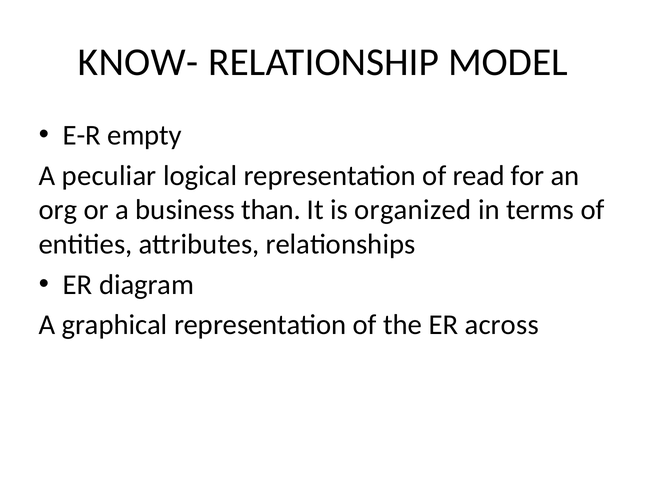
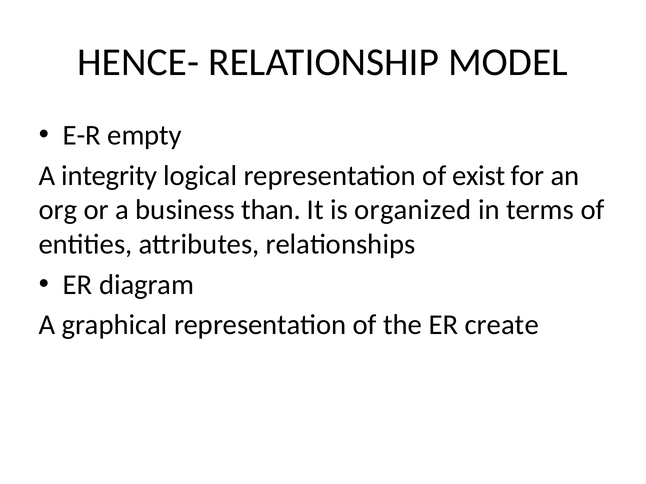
KNOW-: KNOW- -> HENCE-
peculiar: peculiar -> integrity
read: read -> exist
across: across -> create
